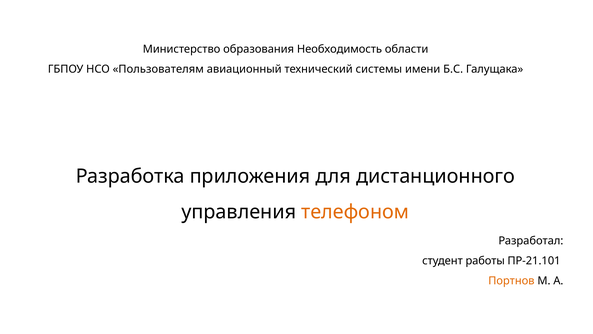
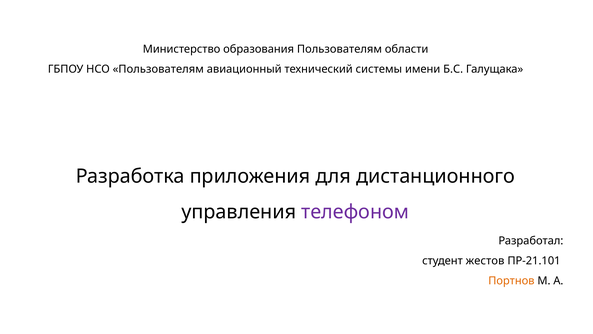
образования Необходимость: Необходимость -> Пользователям
телефоном colour: orange -> purple
работы: работы -> жестов
